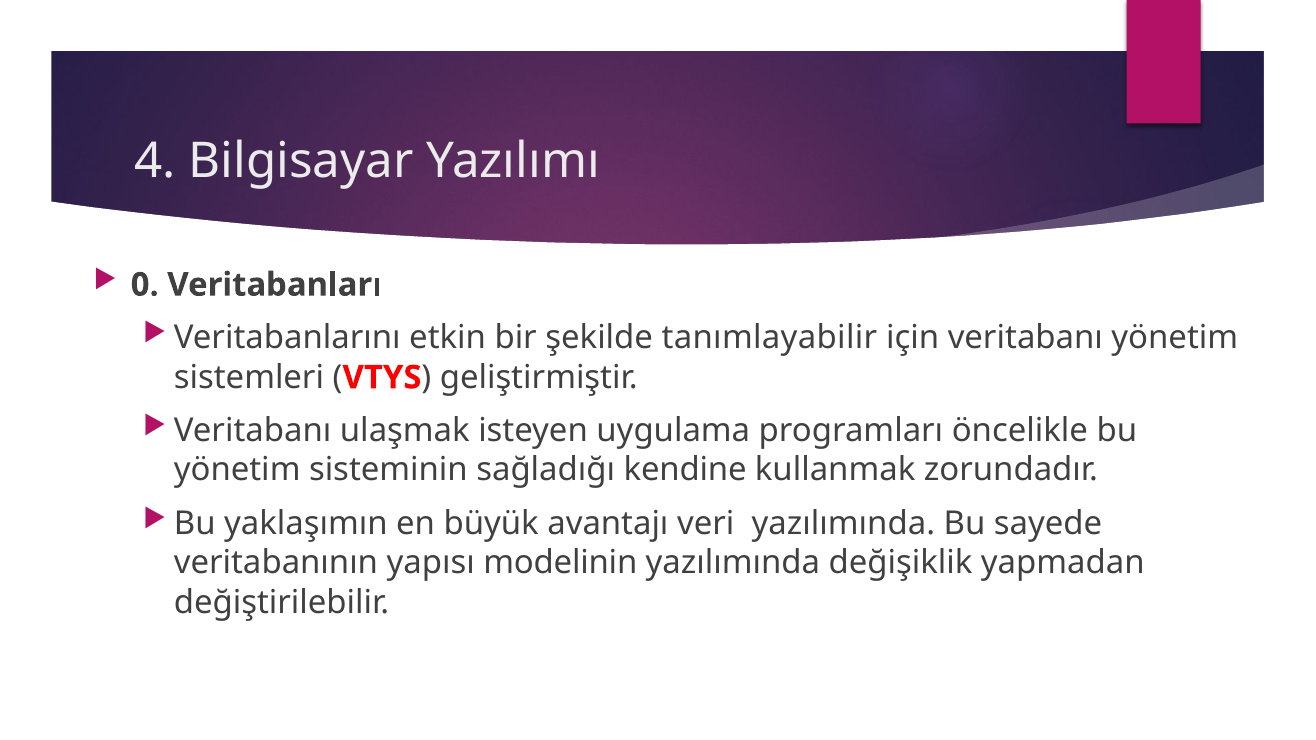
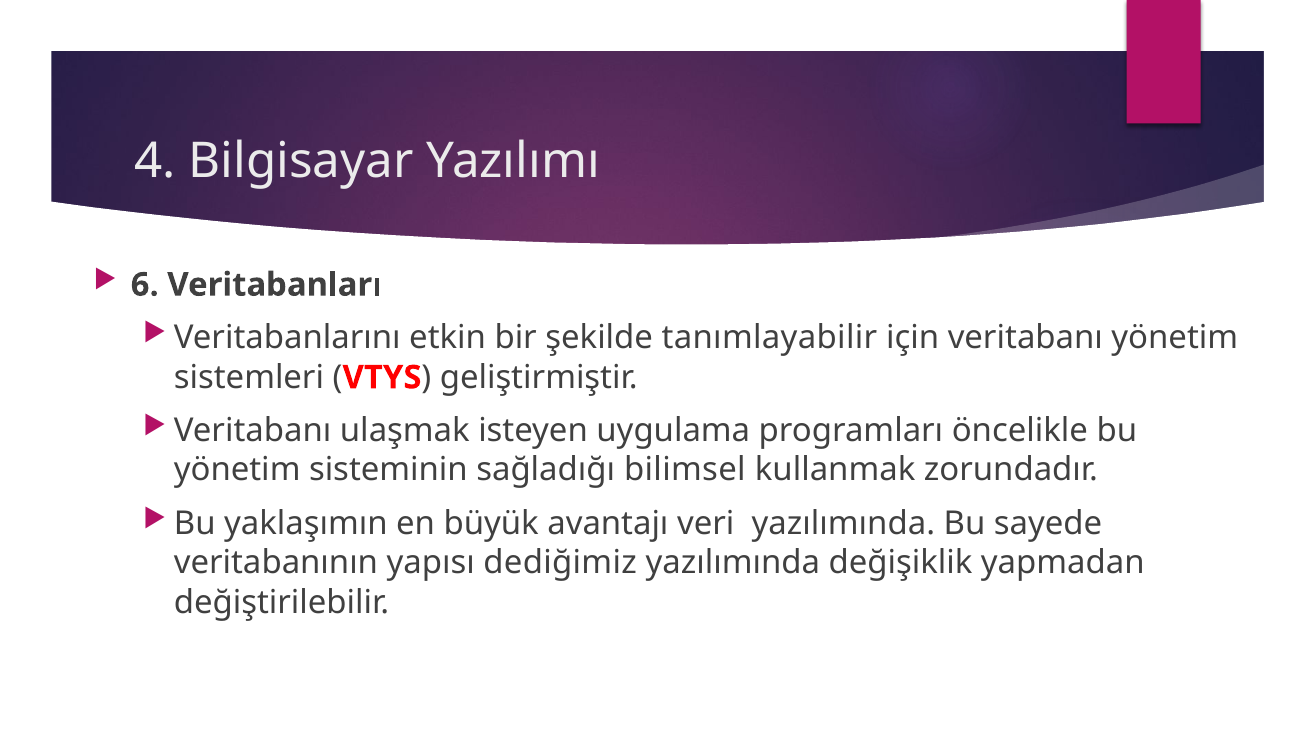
0: 0 -> 6
kendine: kendine -> bilimsel
modelinin: modelinin -> dediğimiz
